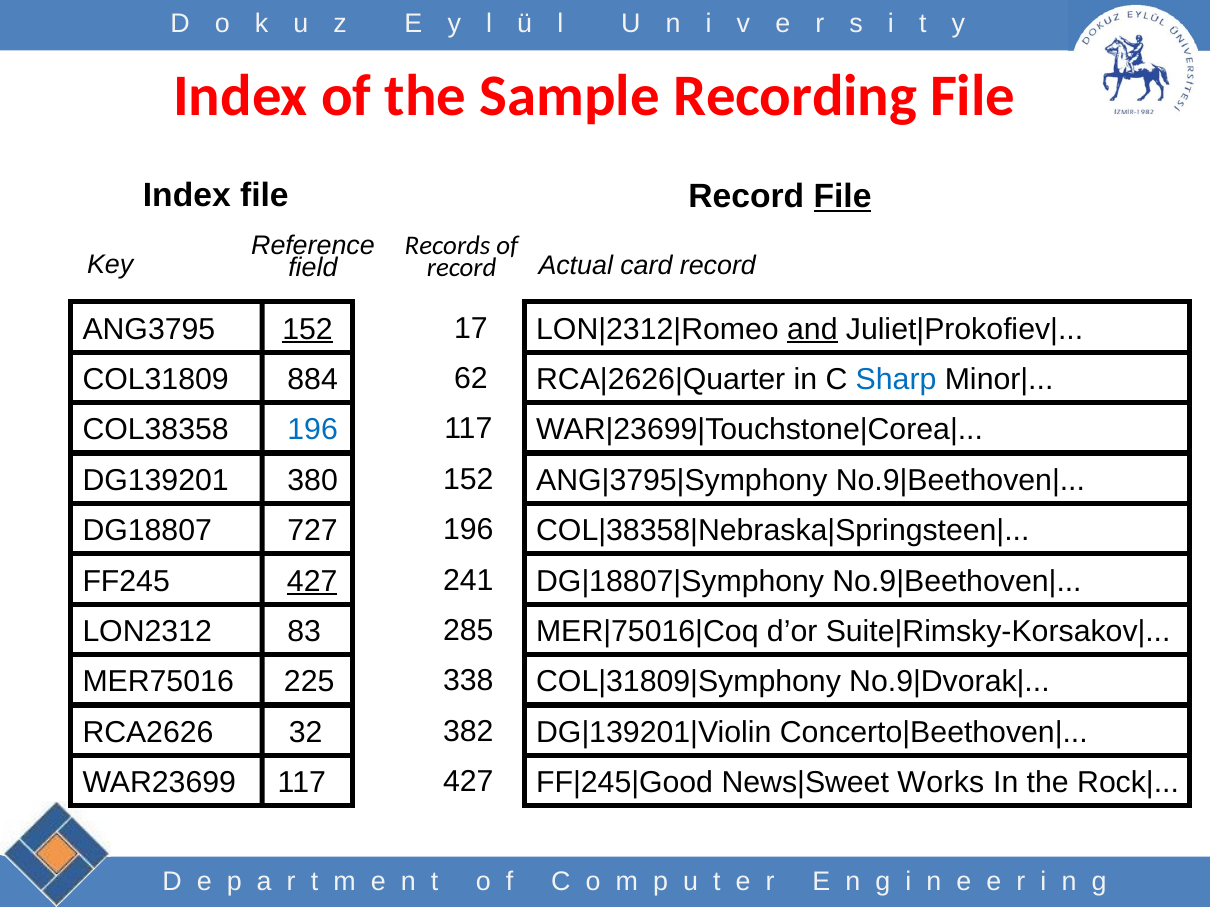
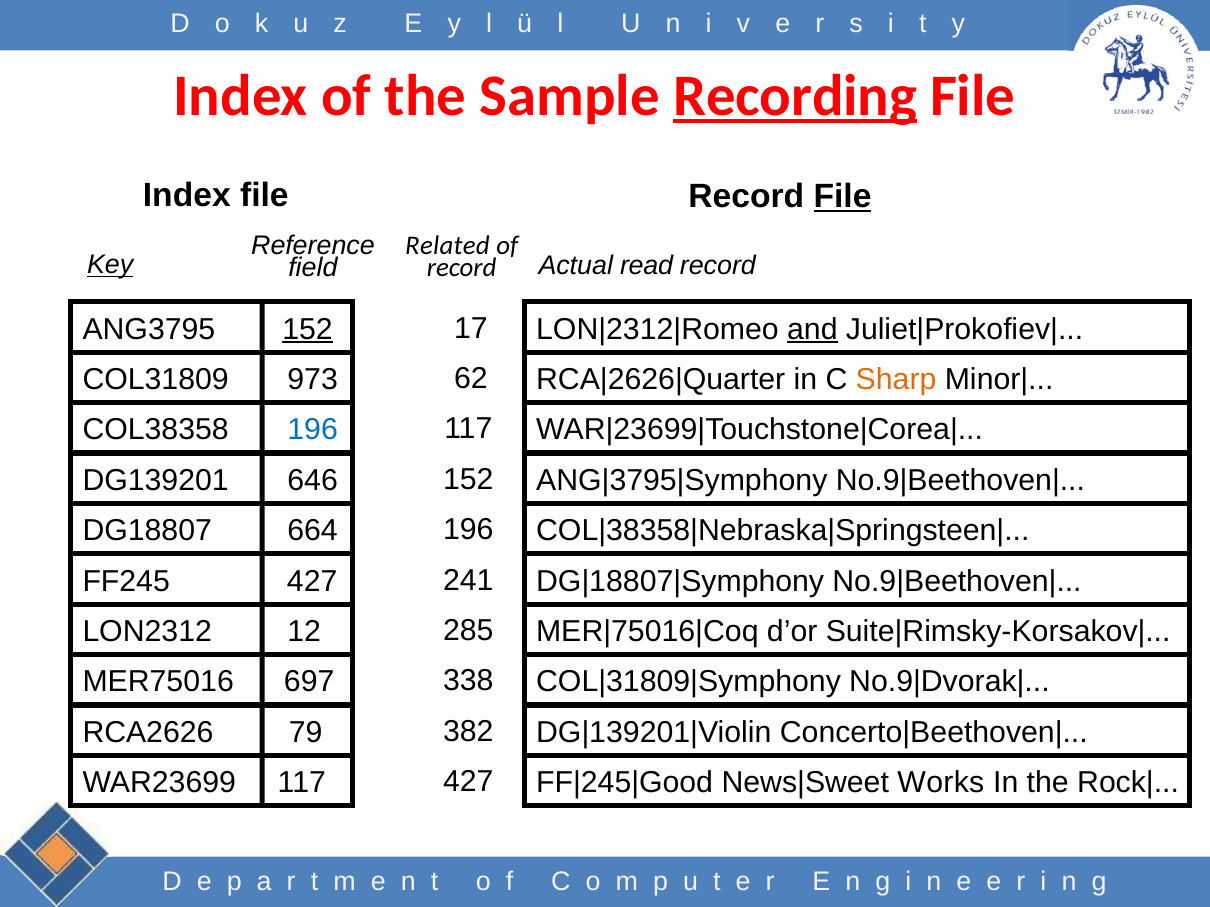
Recording underline: none -> present
Records: Records -> Related
Key underline: none -> present
card: card -> read
884: 884 -> 973
Sharp colour: blue -> orange
380: 380 -> 646
727: 727 -> 664
427 at (312, 581) underline: present -> none
83: 83 -> 12
225: 225 -> 697
32: 32 -> 79
